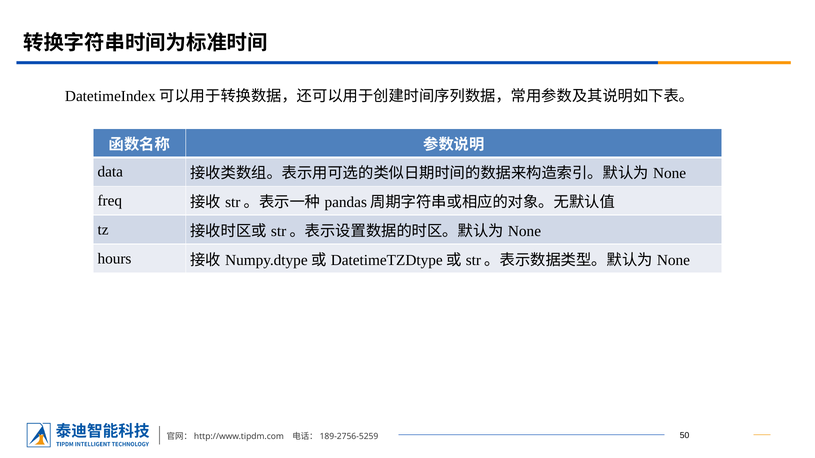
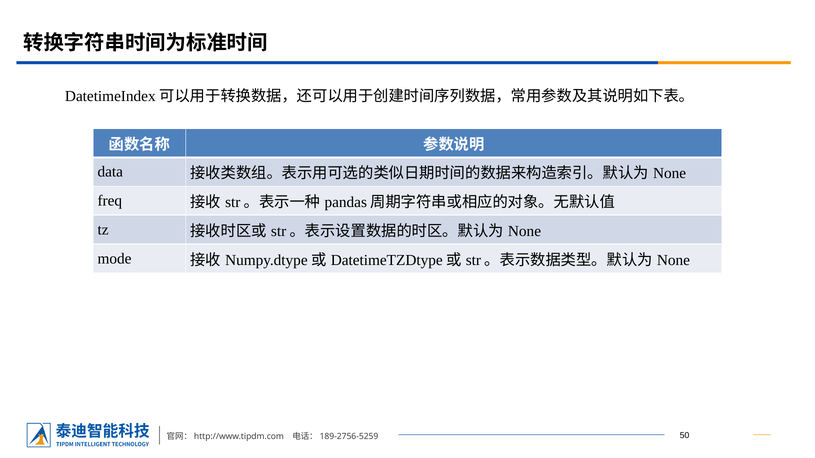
hours: hours -> mode
